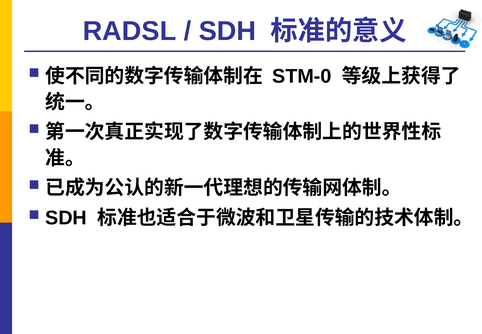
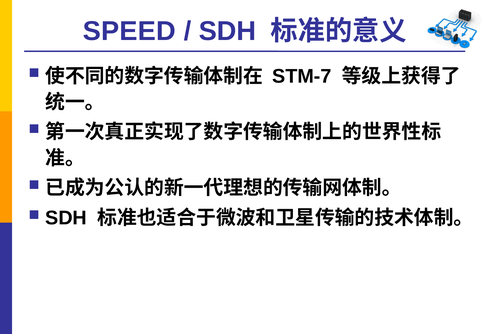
RADSL: RADSL -> SPEED
STM-0: STM-0 -> STM-7
